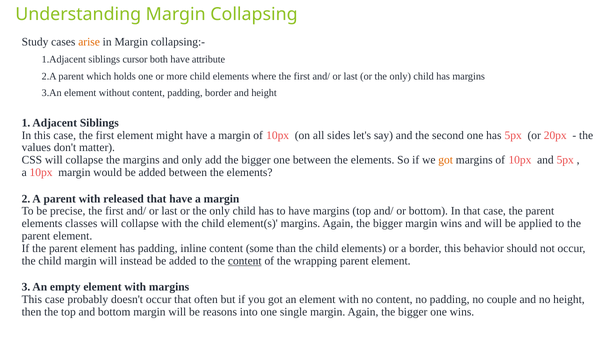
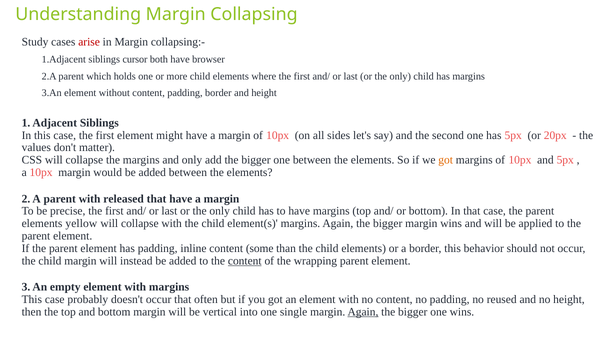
arise colour: orange -> red
attribute: attribute -> browser
classes: classes -> yellow
couple: couple -> reused
reasons: reasons -> vertical
Again at (363, 311) underline: none -> present
